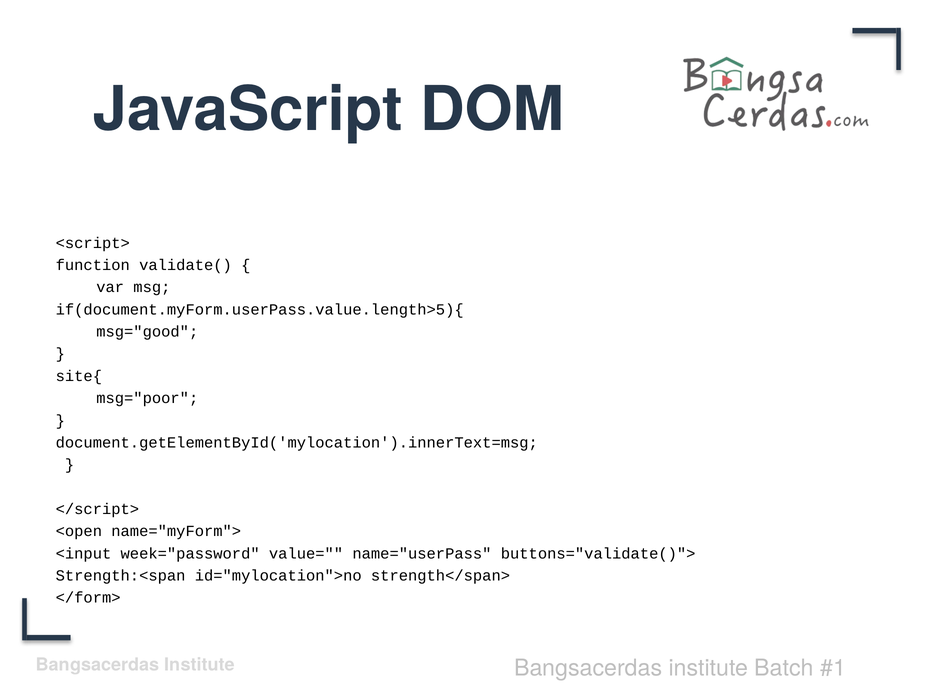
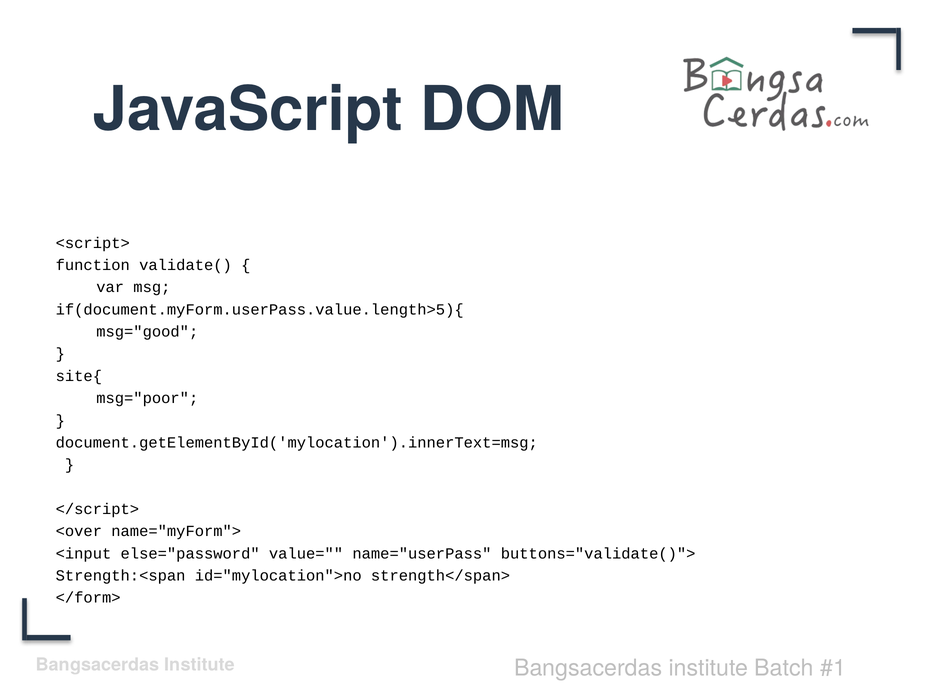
<open: <open -> <over
week="password: week="password -> else="password
